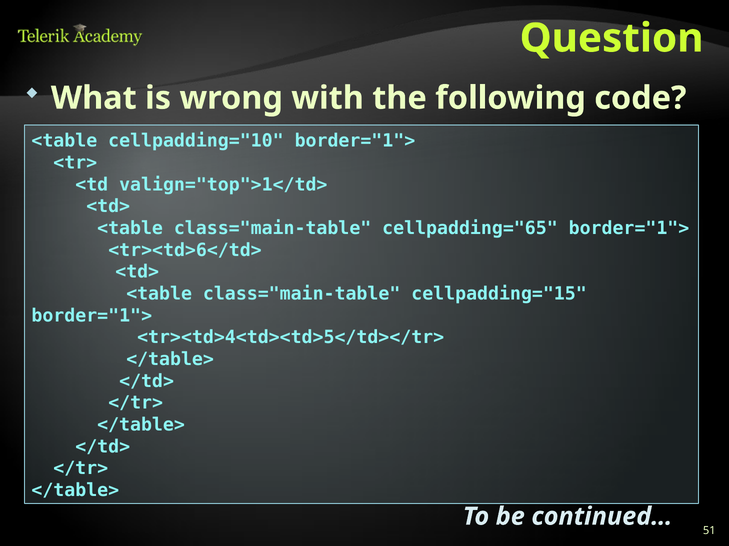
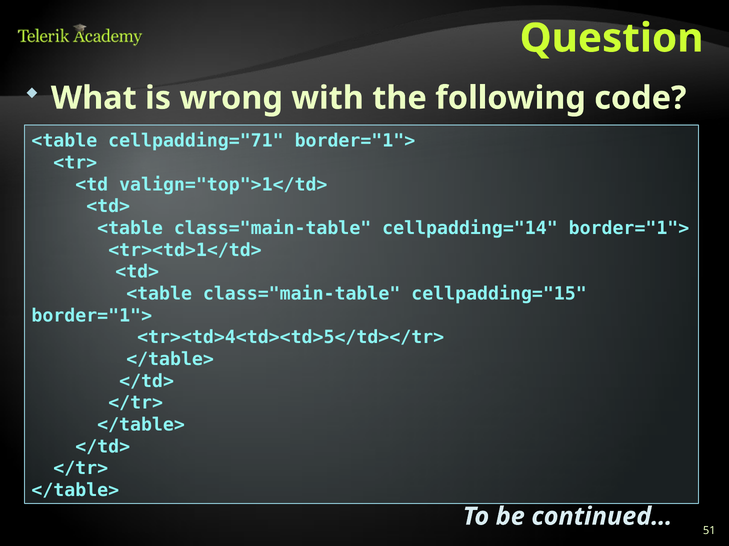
cellpadding="10: cellpadding="10 -> cellpadding="71
cellpadding="65: cellpadding="65 -> cellpadding="14
<tr><td>6</td>: <tr><td>6</td> -> <tr><td>1</td>
